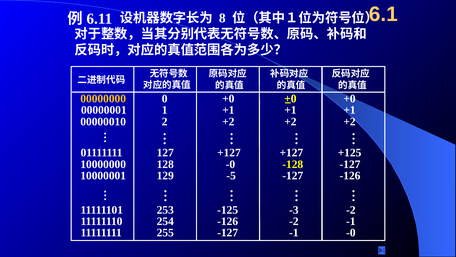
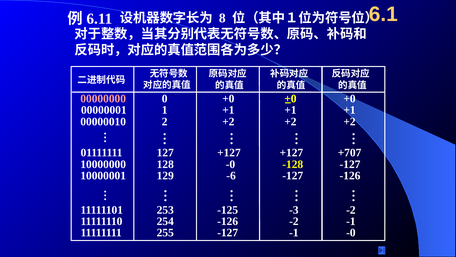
00000000 colour: yellow -> pink
+125: +125 -> +707
-5: -5 -> -6
